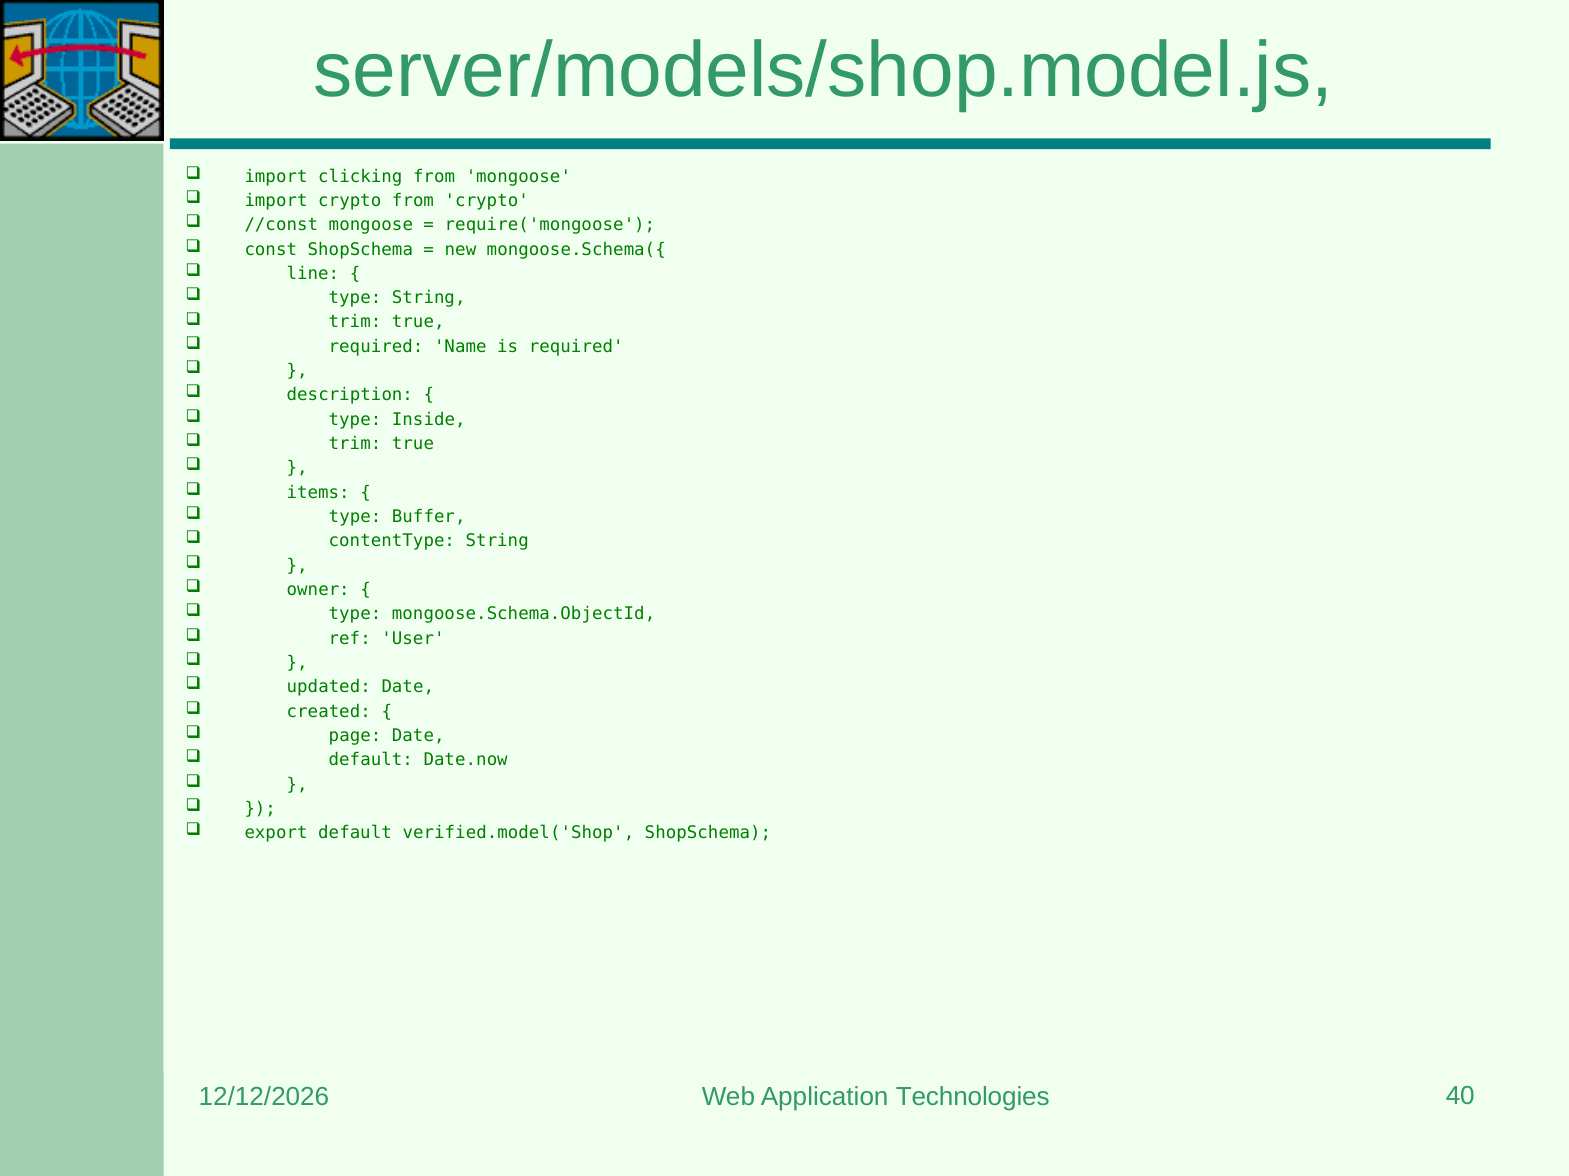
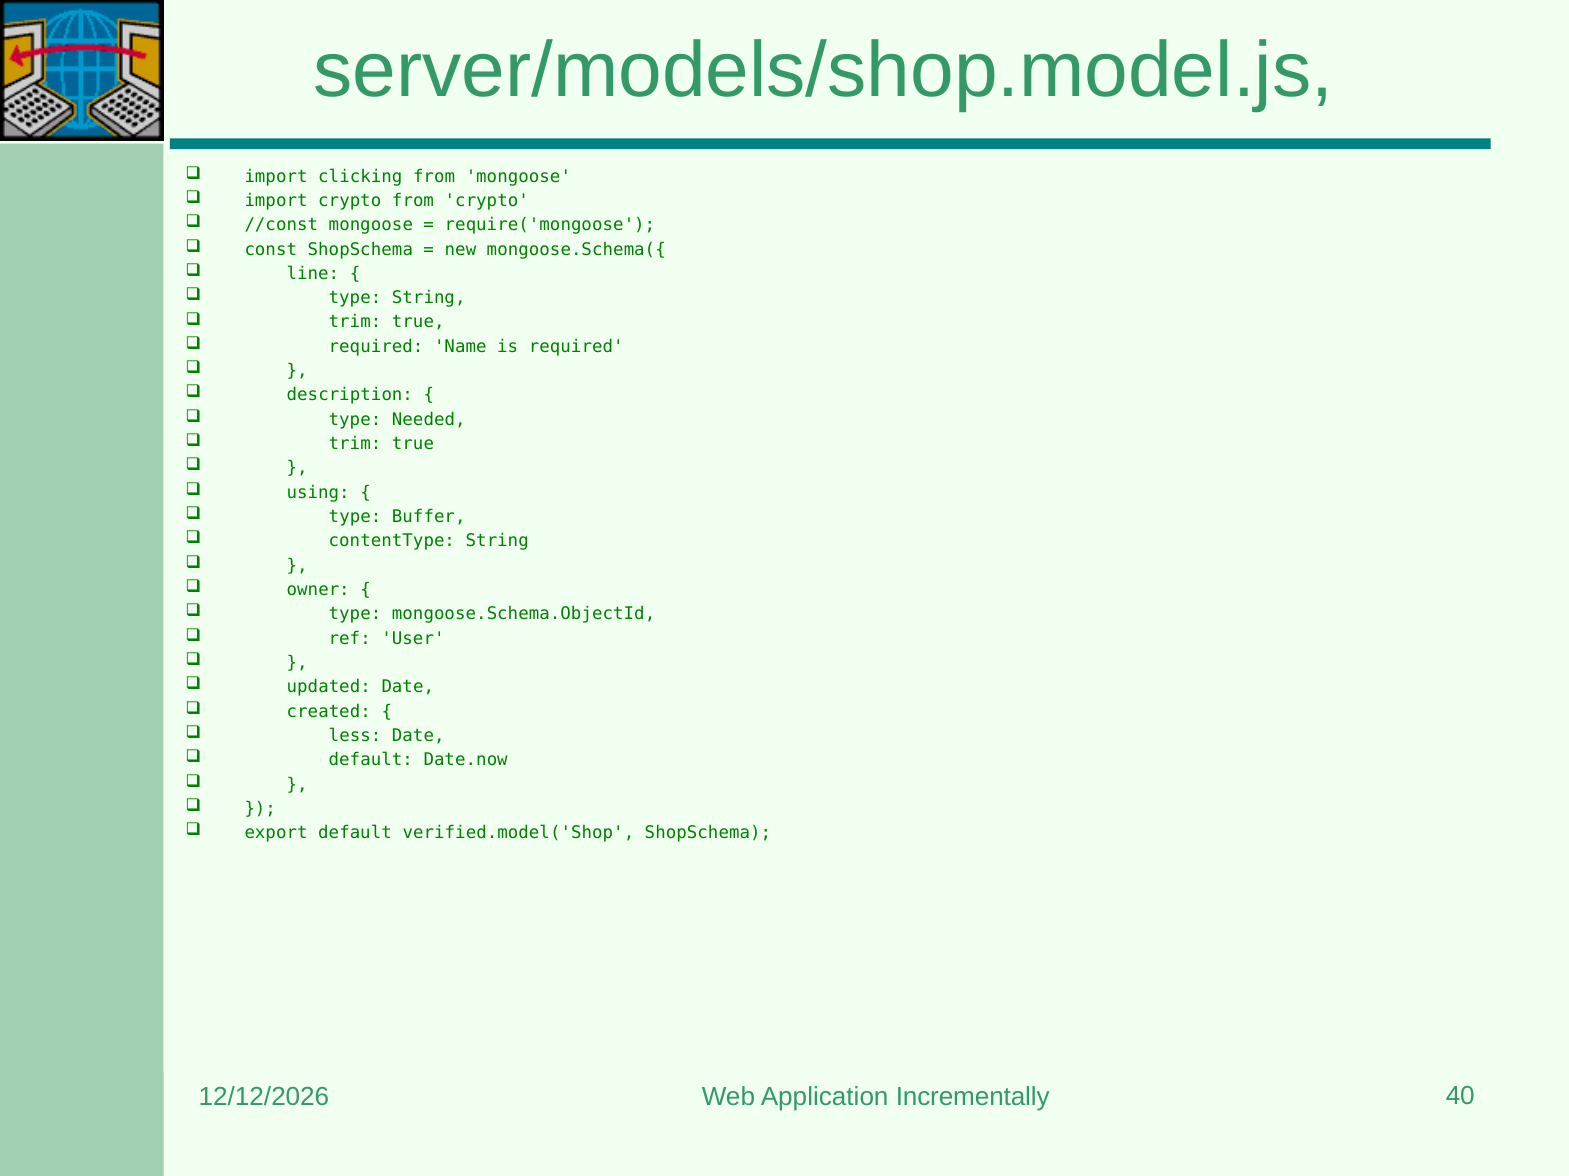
Inside: Inside -> Needed
items: items -> using
page: page -> less
Technologies: Technologies -> Incrementally
